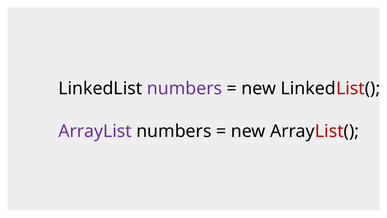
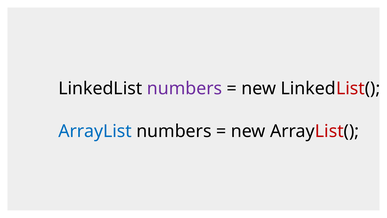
ArrayList colour: purple -> blue
